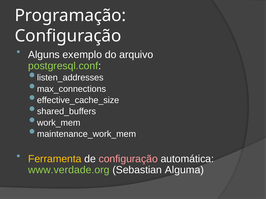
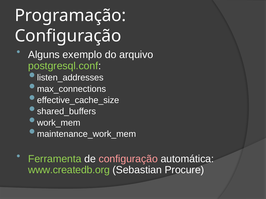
Ferramenta colour: yellow -> light green
www.verdade.org: www.verdade.org -> www.createdb.org
Alguma: Alguma -> Procure
